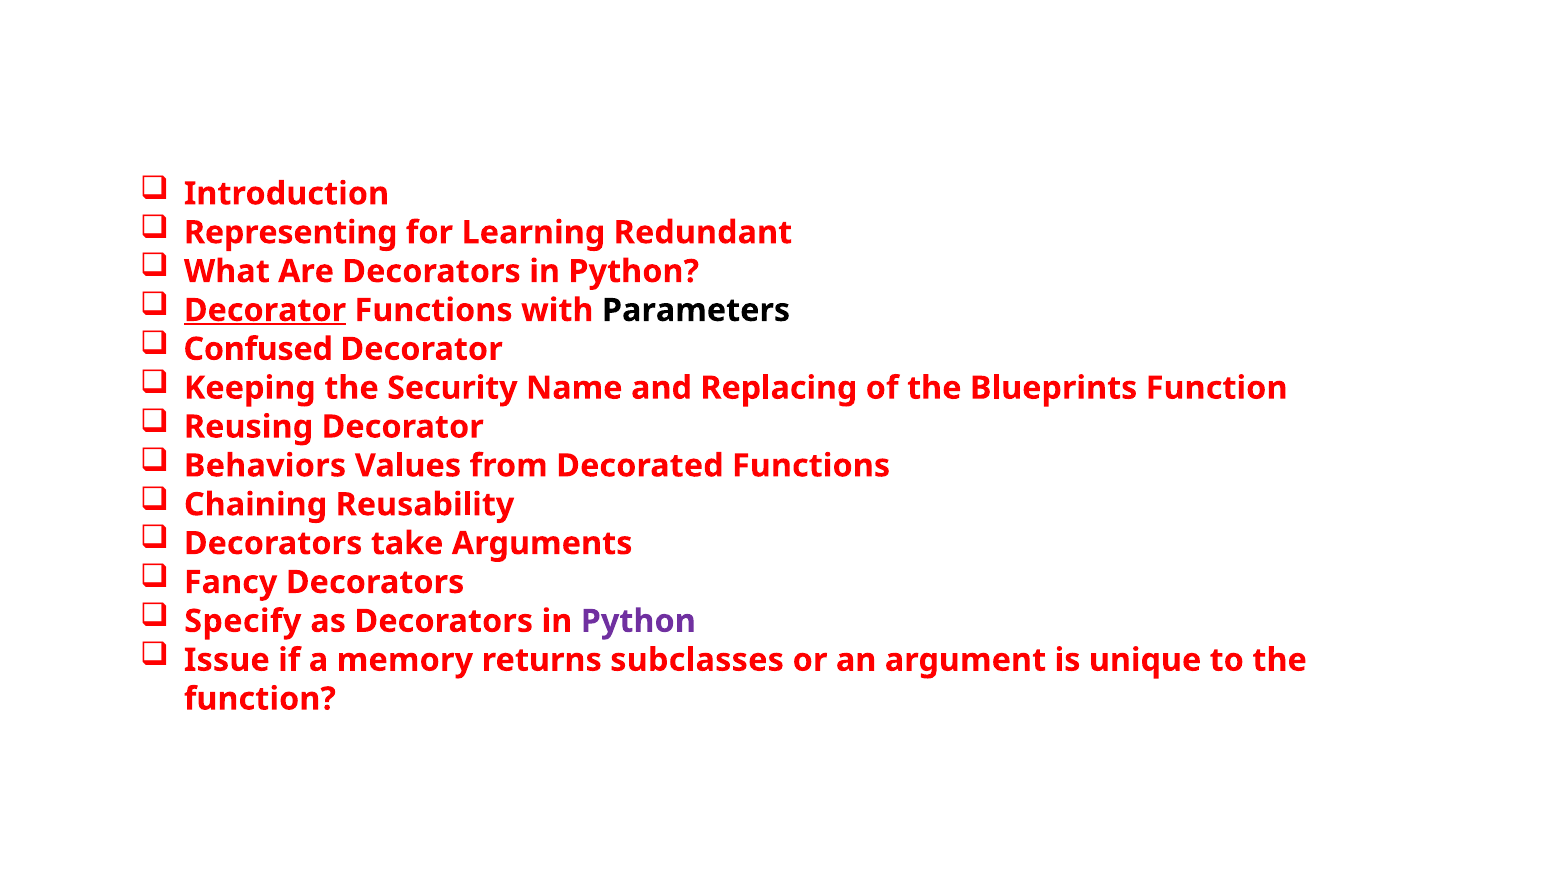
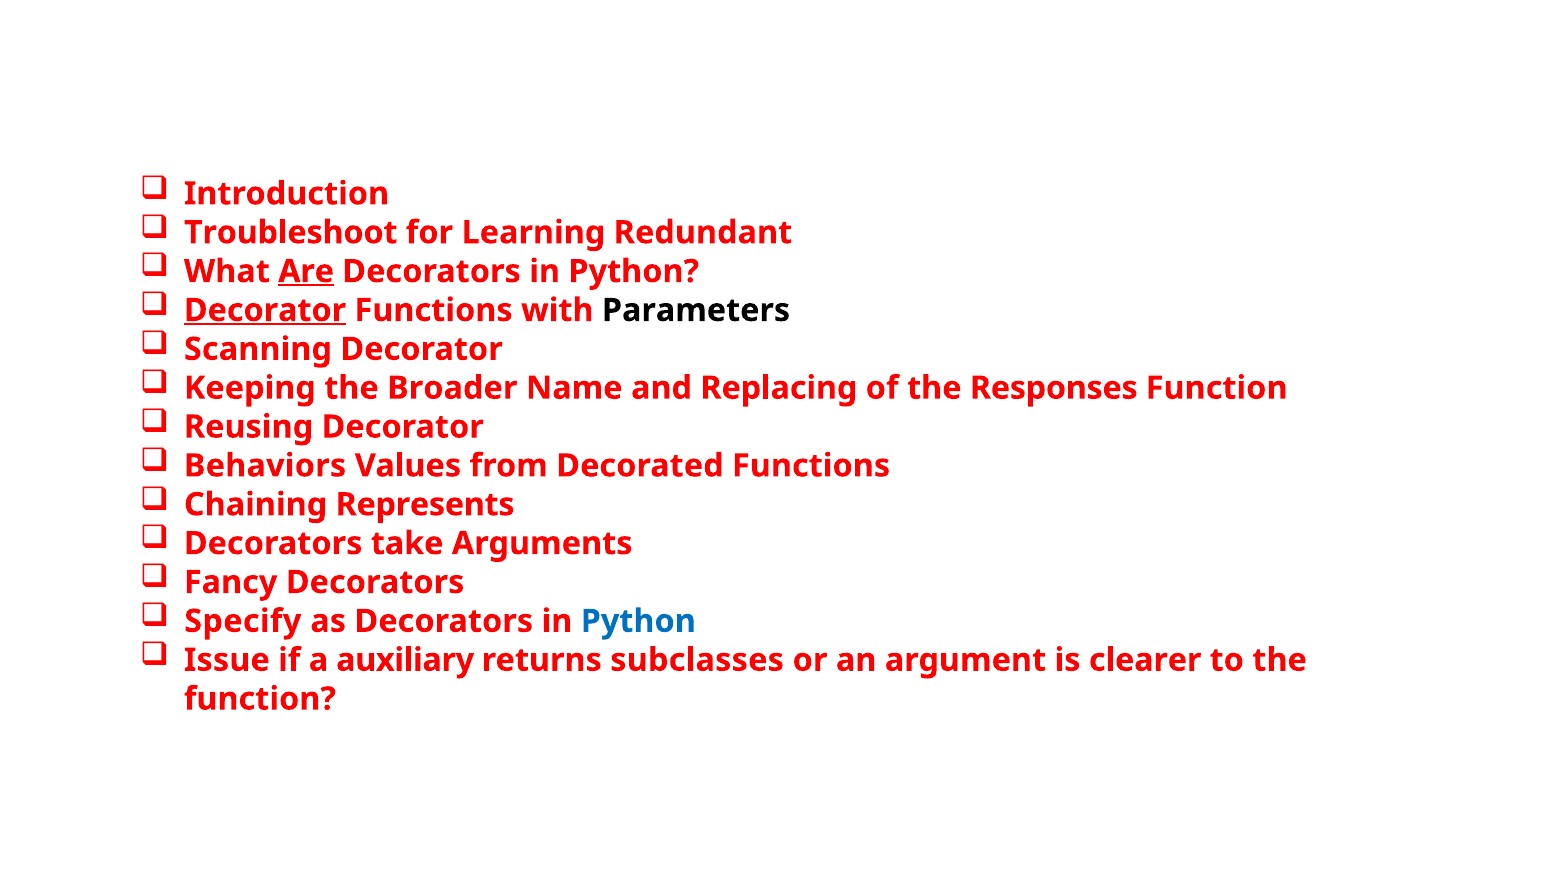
Representing: Representing -> Troubleshoot
Are underline: none -> present
Confused: Confused -> Scanning
Security: Security -> Broader
Blueprints: Blueprints -> Responses
Reusability: Reusability -> Represents
Python at (638, 621) colour: purple -> blue
memory: memory -> auxiliary
unique: unique -> clearer
